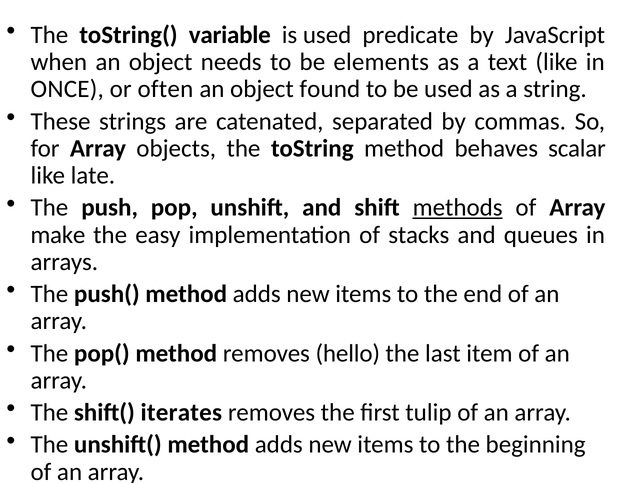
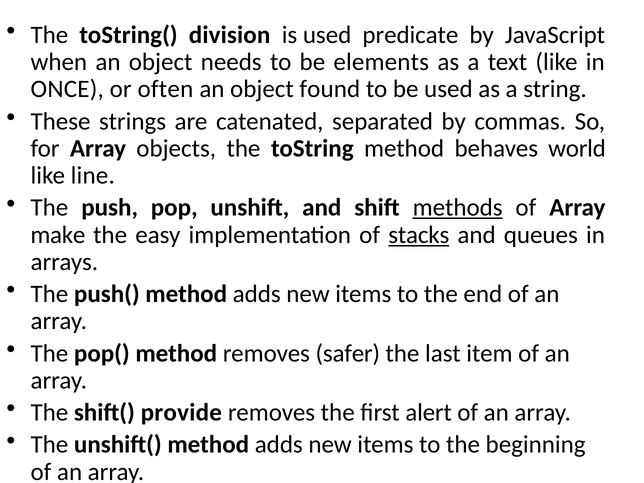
variable: variable -> division
scalar: scalar -> world
late: late -> line
stacks underline: none -> present
hello: hello -> safer
iterates: iterates -> provide
tulip: tulip -> alert
